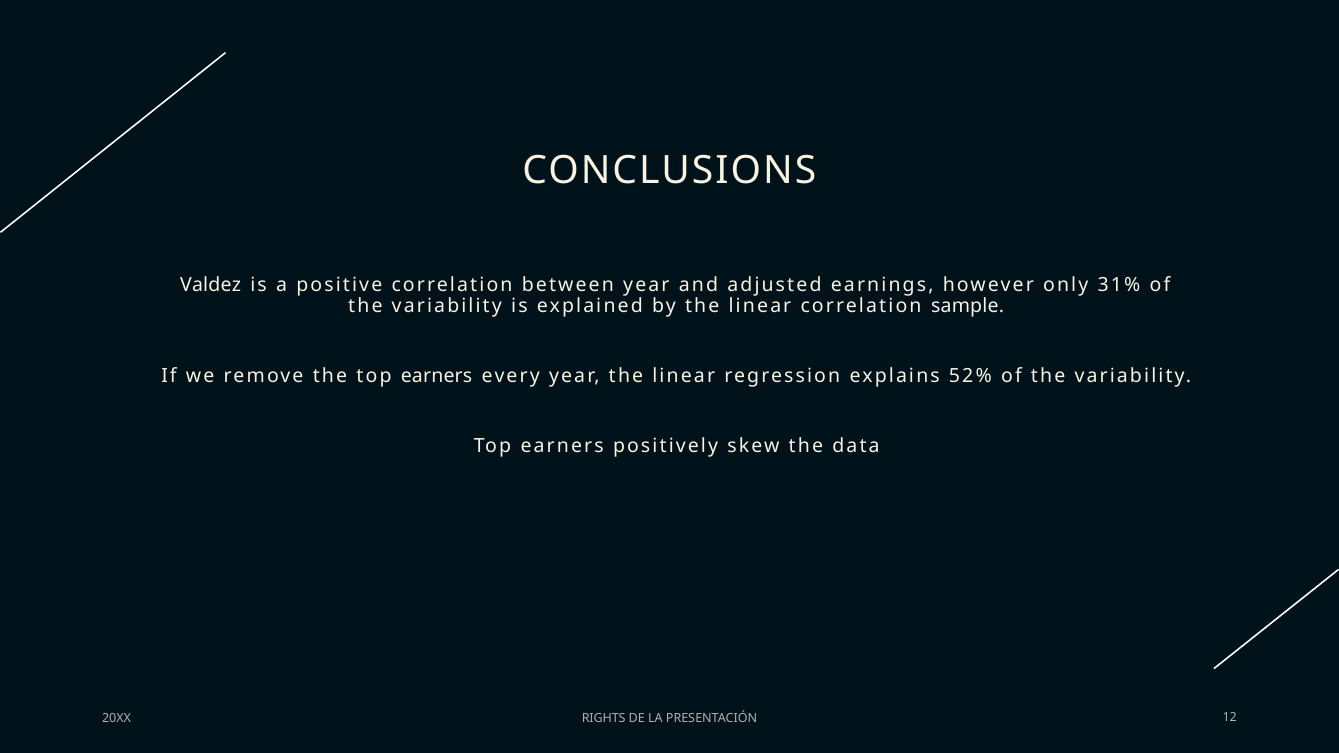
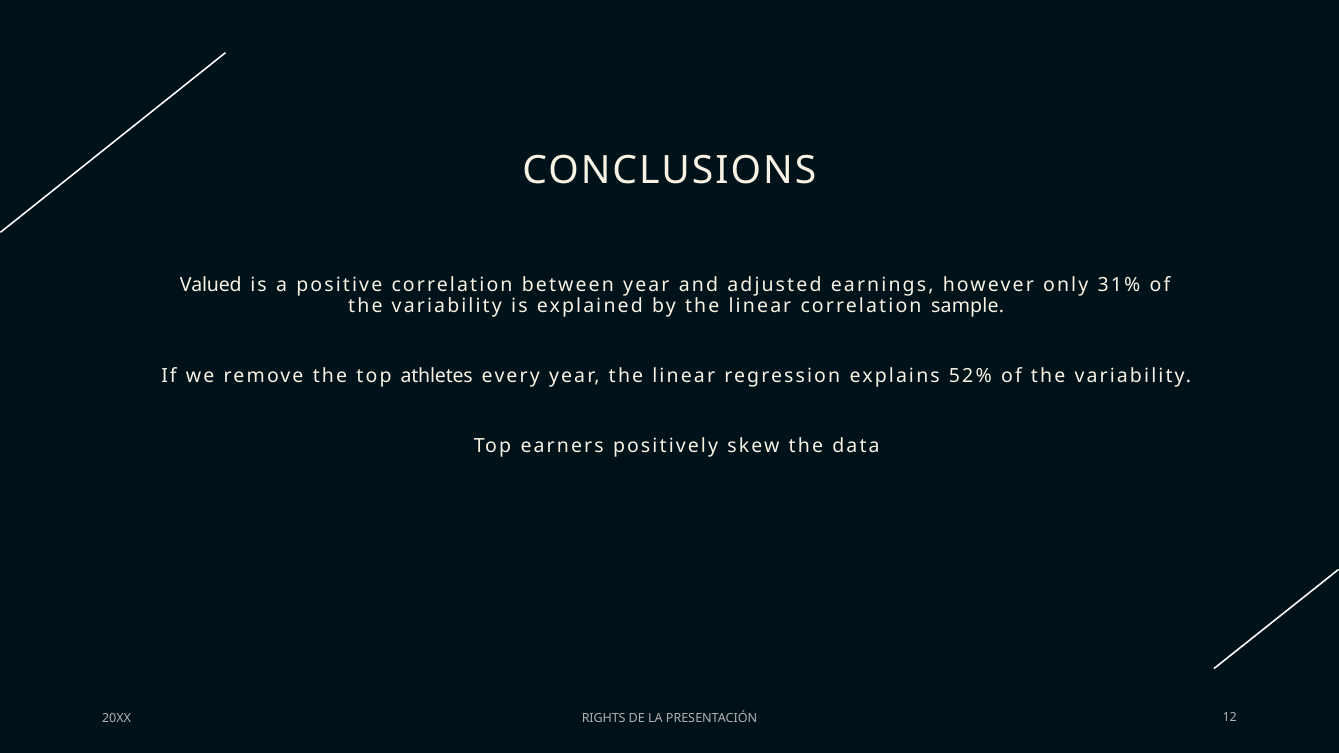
Valdez: Valdez -> Valued
the top earners: earners -> athletes
